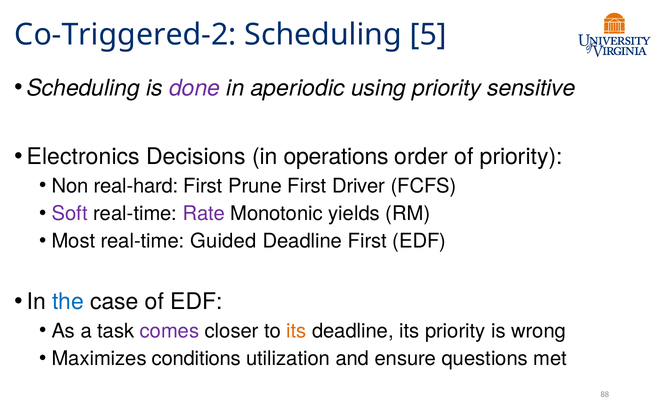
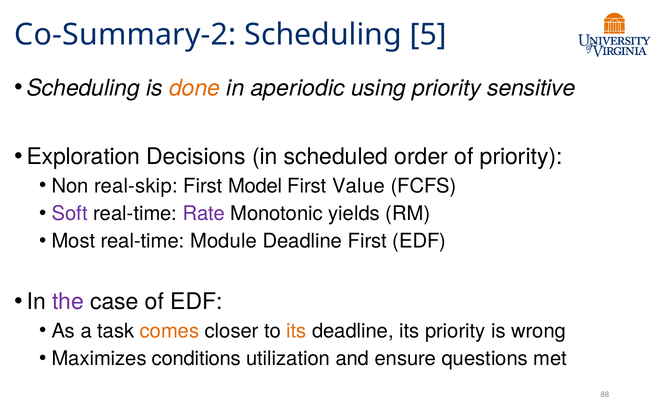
Co-Triggered-2: Co-Triggered-2 -> Co-Summary-2
done colour: purple -> orange
Electronics: Electronics -> Exploration
operations: operations -> scheduled
real-hard: real-hard -> real-skip
Prune: Prune -> Model
Driver: Driver -> Value
Guided: Guided -> Module
the colour: blue -> purple
comes colour: purple -> orange
